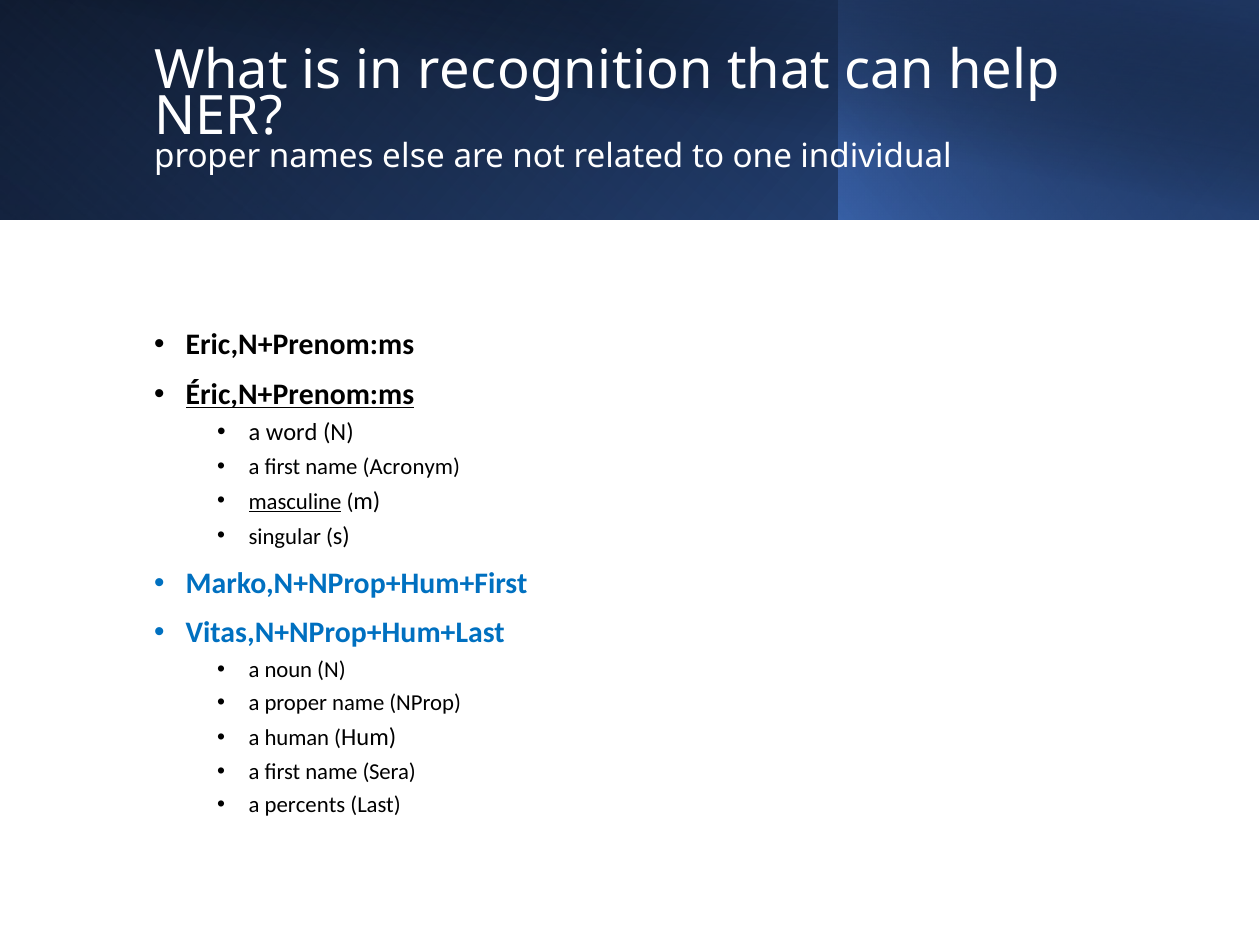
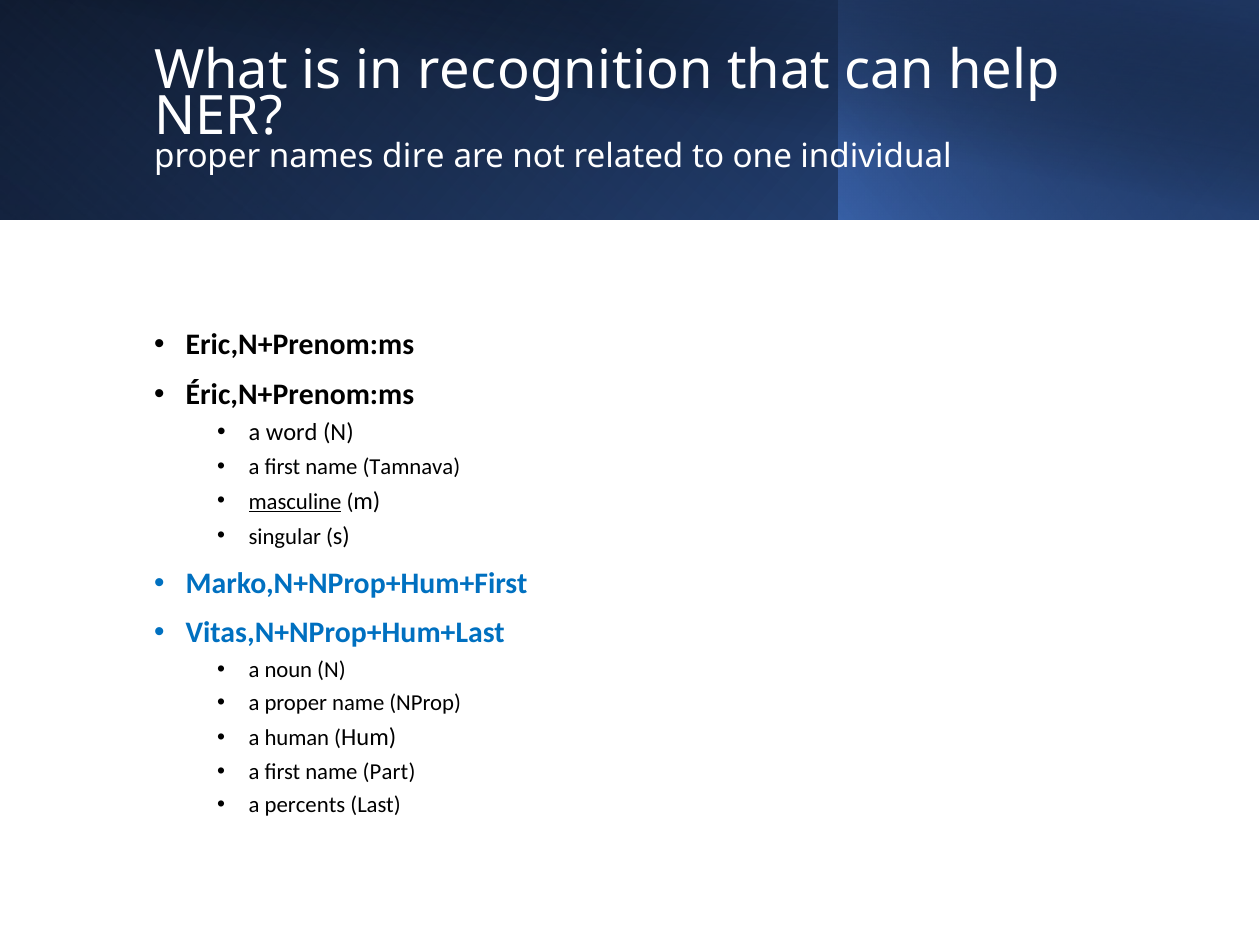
else: else -> dire
Éric,N+Prenom:ms underline: present -> none
Acronym: Acronym -> Tamnava
Sera: Sera -> Part
